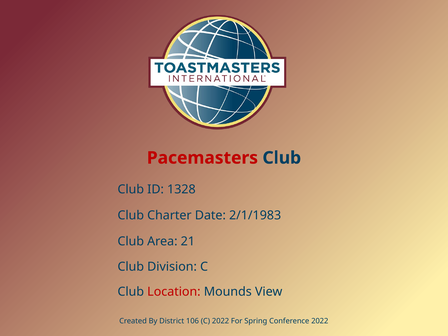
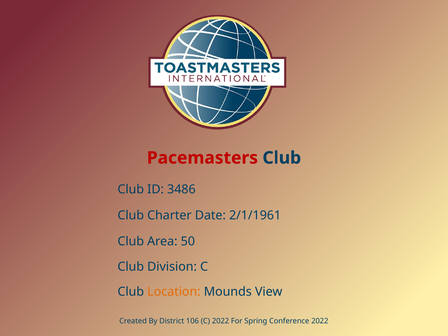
1328: 1328 -> 3486
2/1/1983: 2/1/1983 -> 2/1/1961
21: 21 -> 50
Location colour: red -> orange
